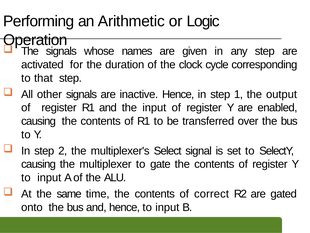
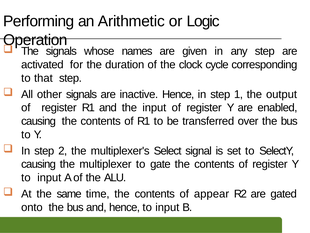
correct: correct -> appear
